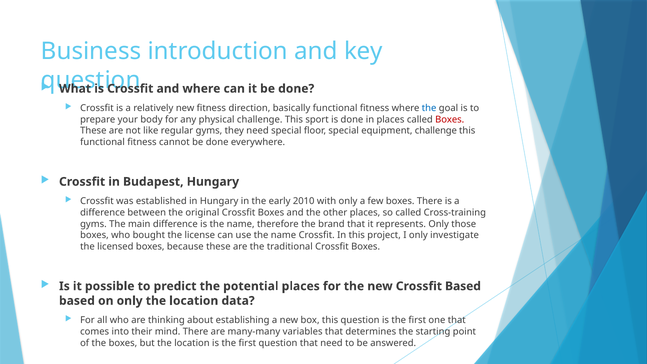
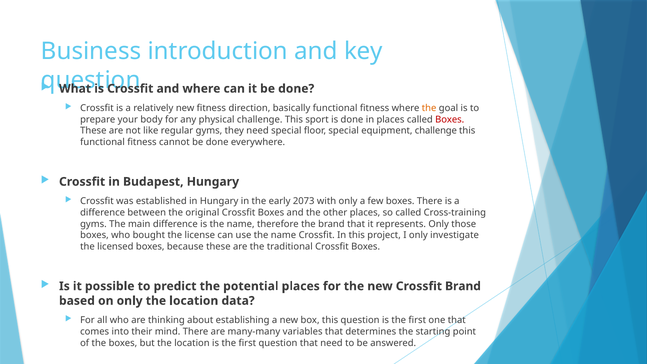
the at (429, 108) colour: blue -> orange
2010: 2010 -> 2073
Crossfit Based: Based -> Brand
